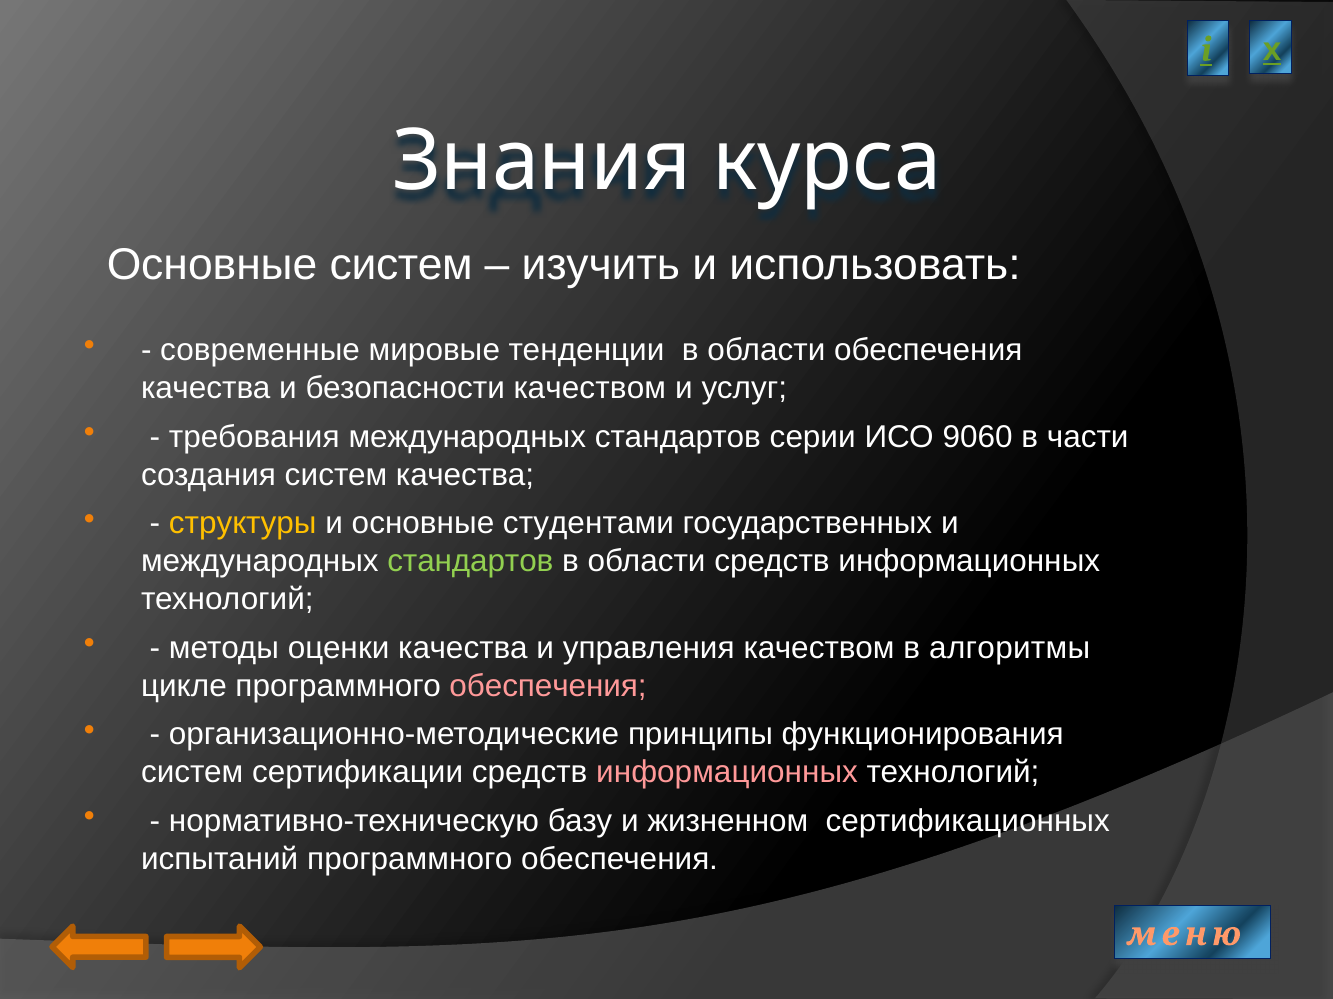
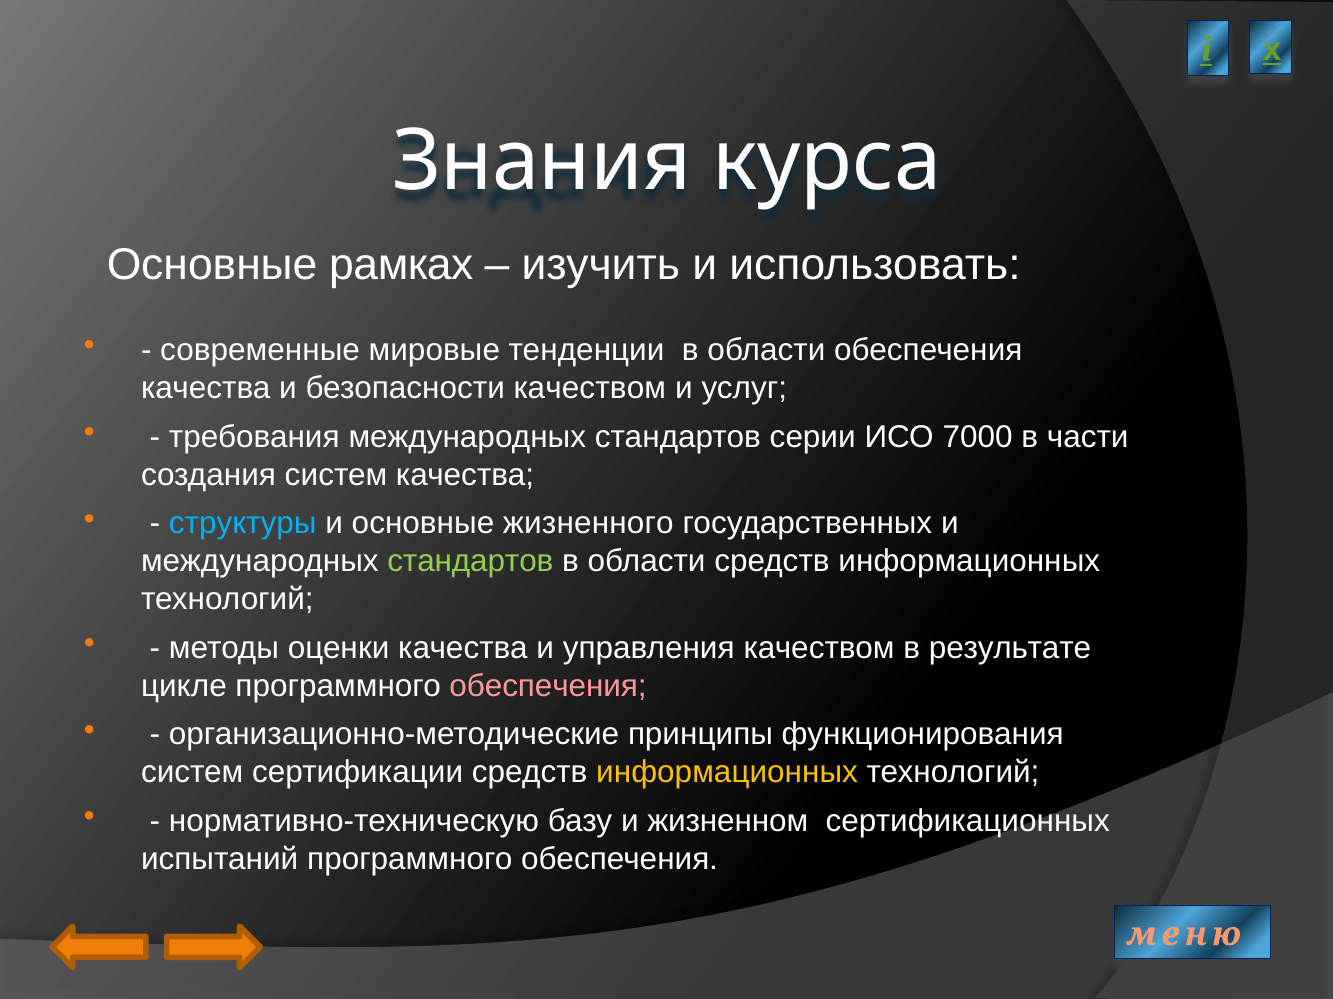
Основные систем: систем -> рамках
9060: 9060 -> 7000
структуры colour: yellow -> light blue
студентами: студентами -> жизненного
алгоритмы: алгоритмы -> результате
информационных at (727, 773) colour: pink -> yellow
